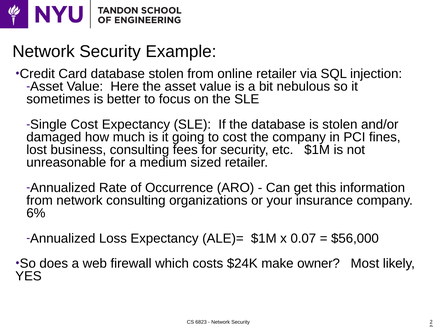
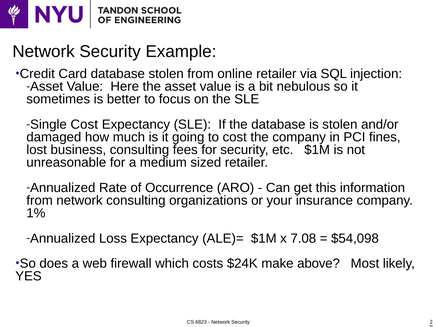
6%: 6% -> 1%
0.07: 0.07 -> 7.08
$56,000: $56,000 -> $54,098
owner: owner -> above
